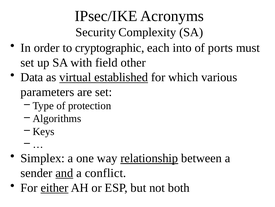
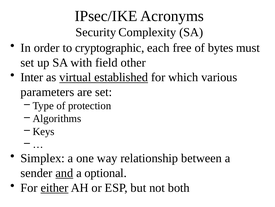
into: into -> free
ports: ports -> bytes
Data: Data -> Inter
relationship underline: present -> none
conflict: conflict -> optional
